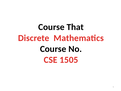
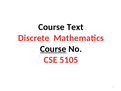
That: That -> Text
Course at (53, 49) underline: none -> present
1505: 1505 -> 5105
